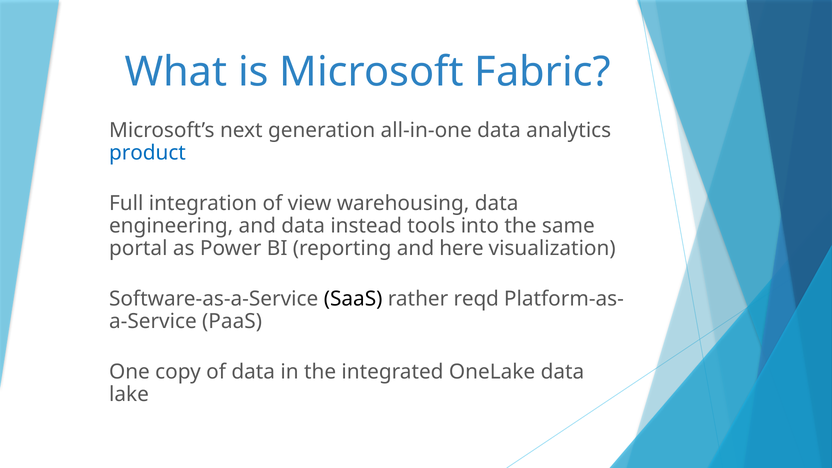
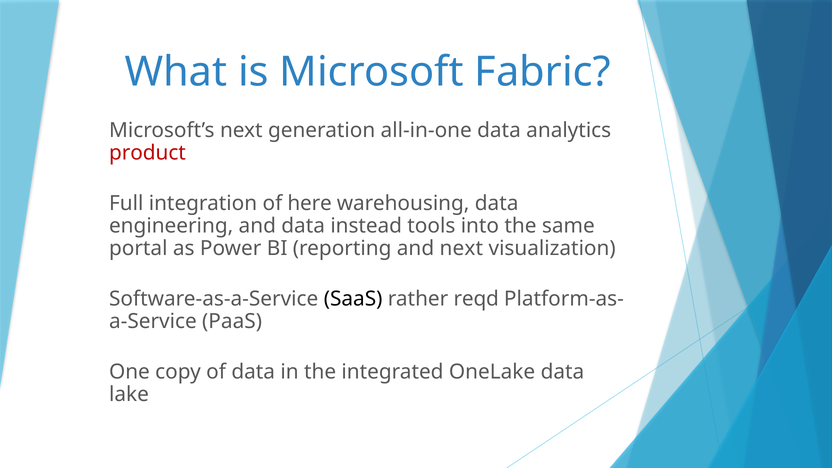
product colour: blue -> red
view: view -> here
and here: here -> next
